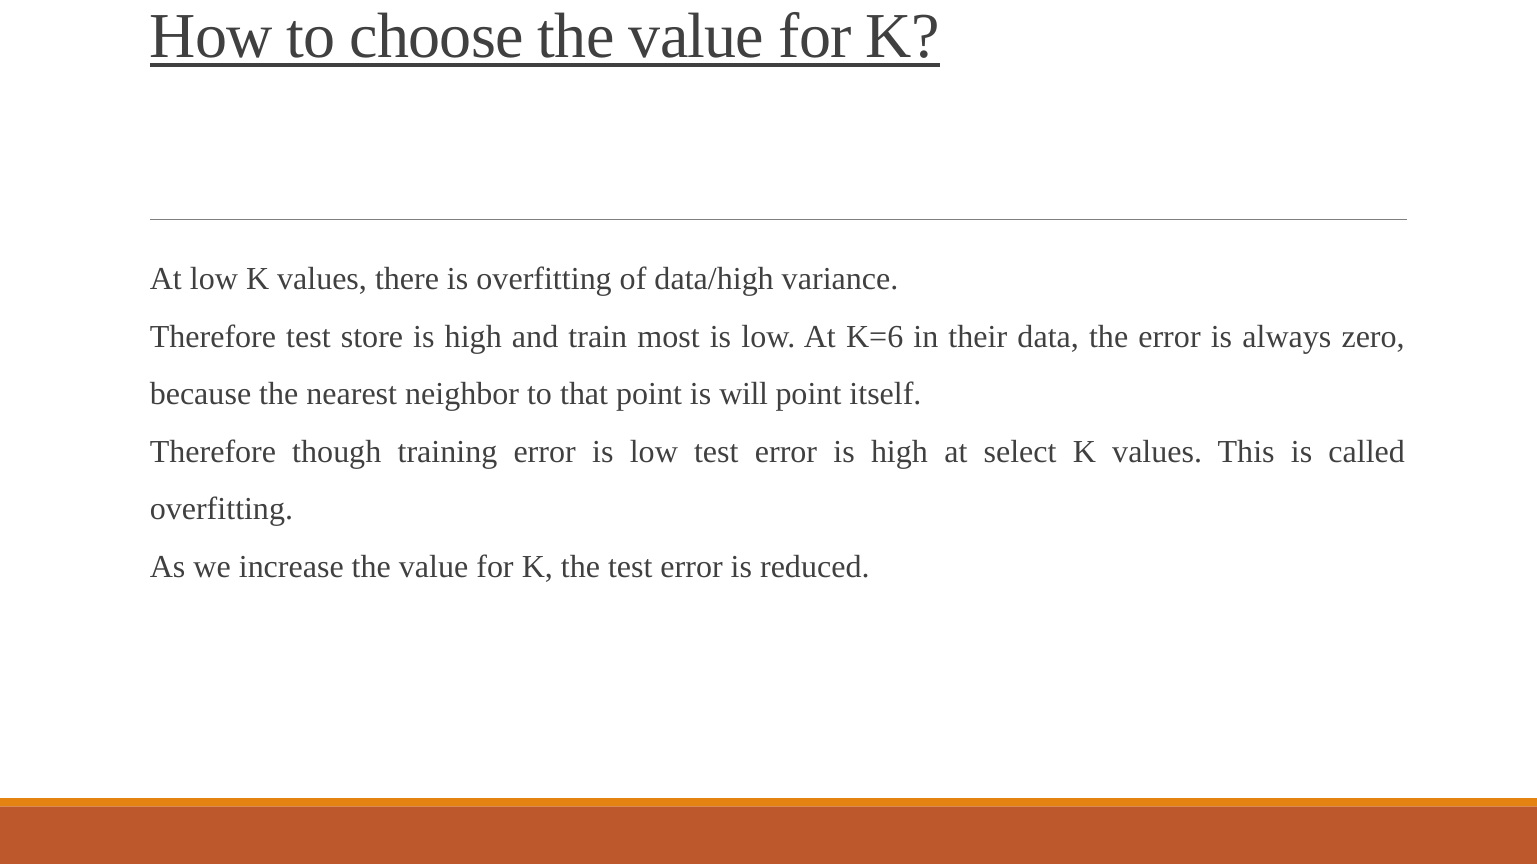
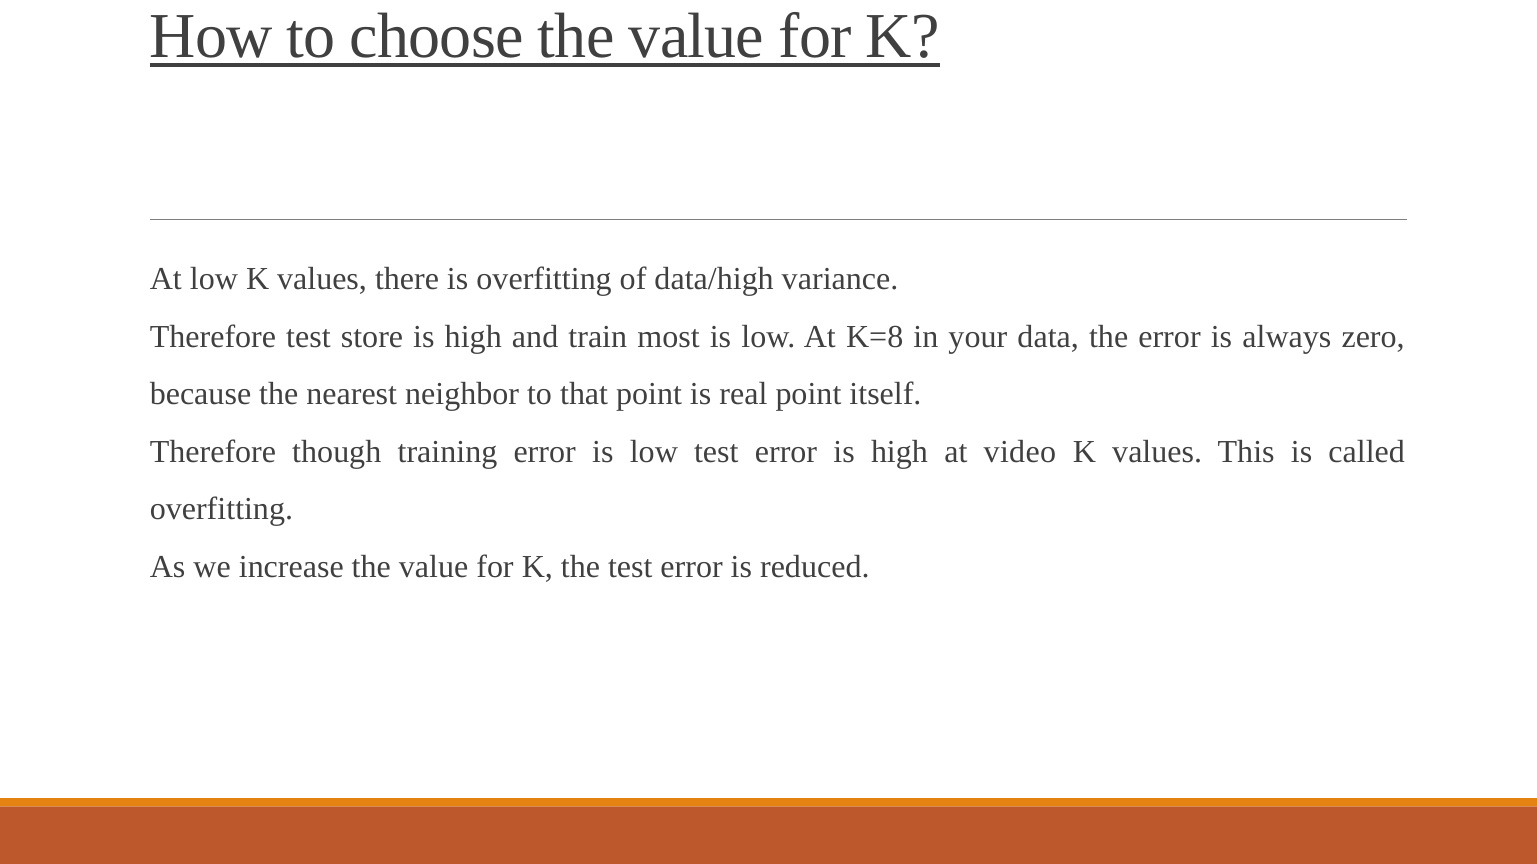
K=6: K=6 -> K=8
their: their -> your
will: will -> real
select: select -> video
